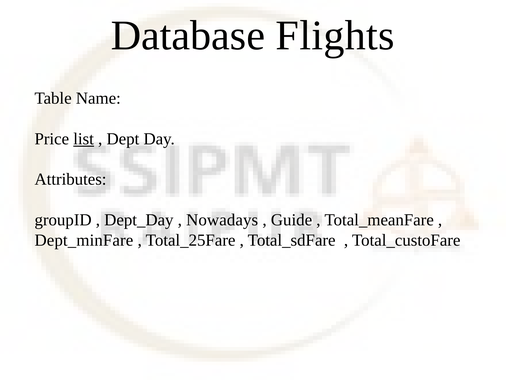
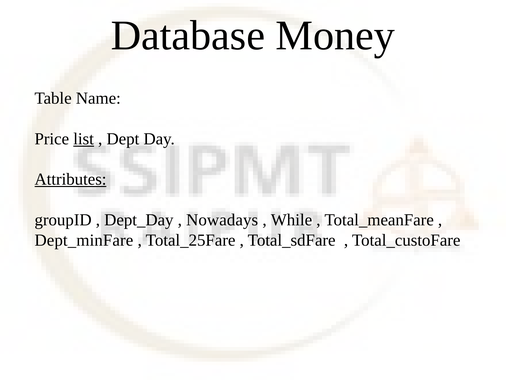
Flights: Flights -> Money
Attributes underline: none -> present
Guide: Guide -> While
